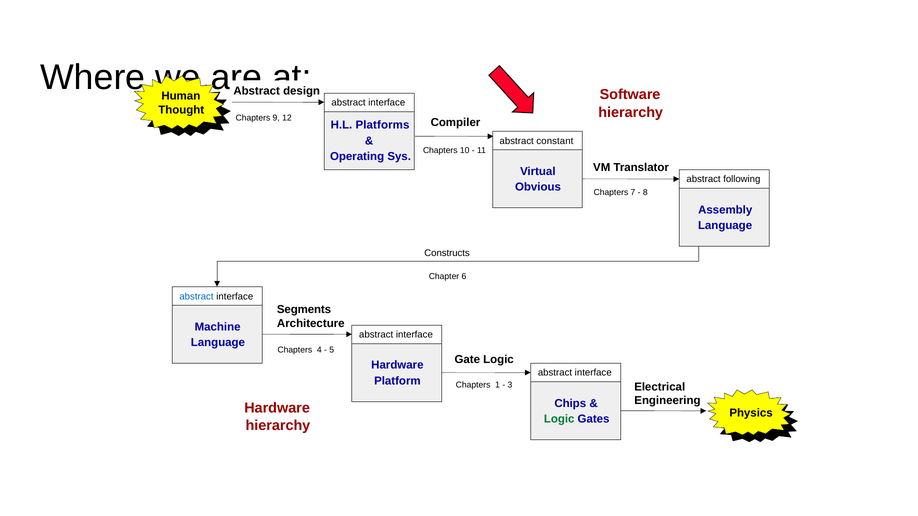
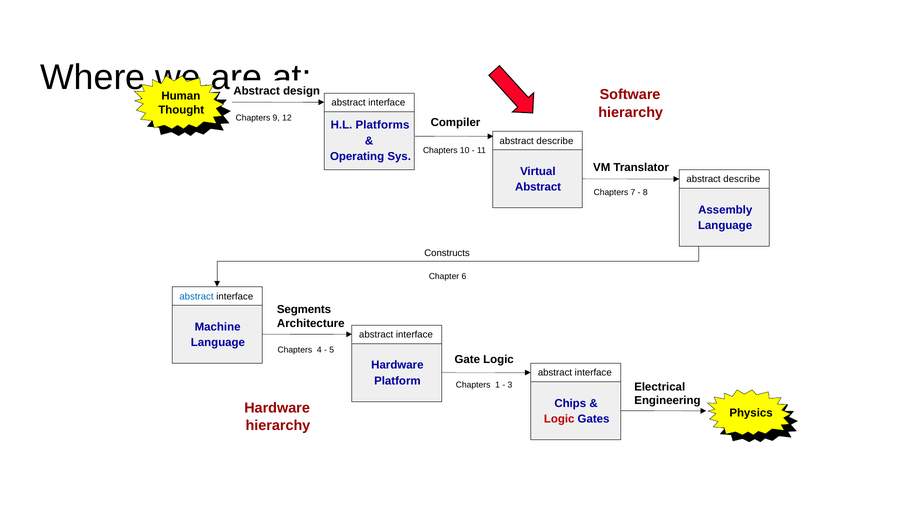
constant at (555, 141): constant -> describe
following at (742, 179): following -> describe
Obvious at (538, 187): Obvious -> Abstract
Logic at (559, 419) colour: green -> red
